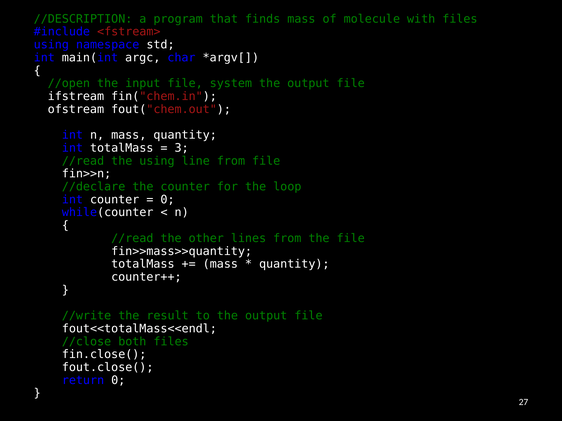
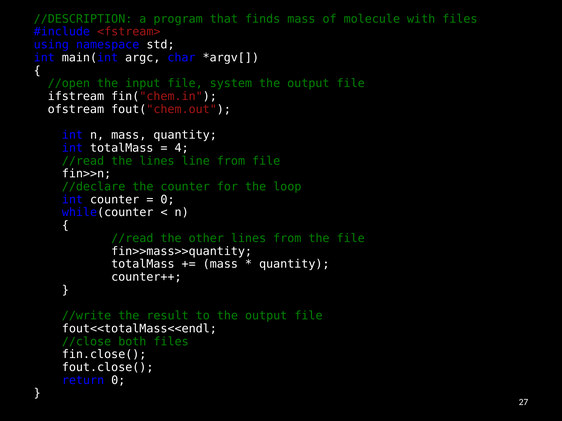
3: 3 -> 4
the using: using -> lines
